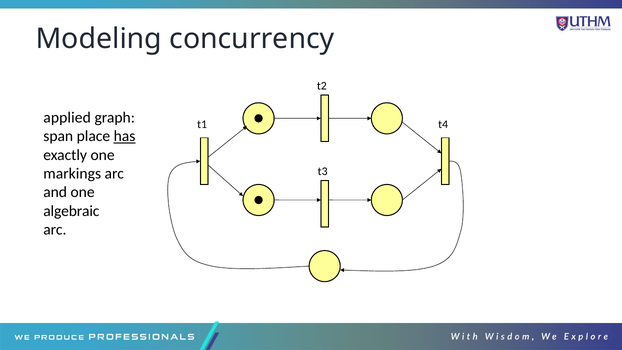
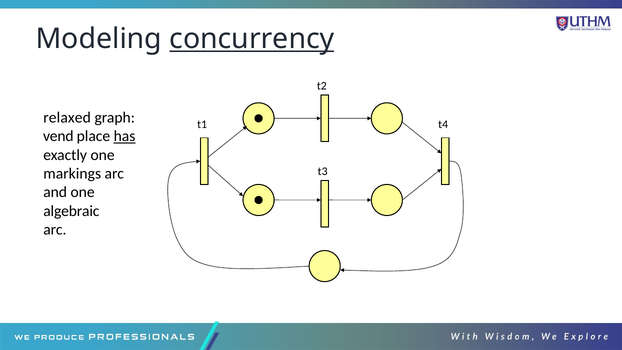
concurrency underline: none -> present
applied: applied -> relaxed
span: span -> vend
